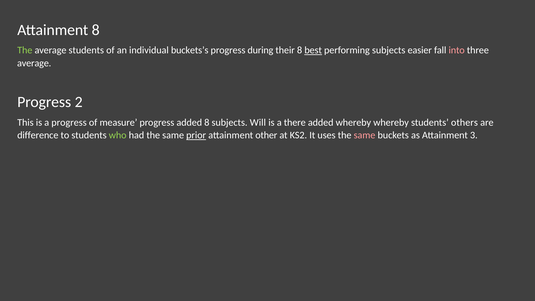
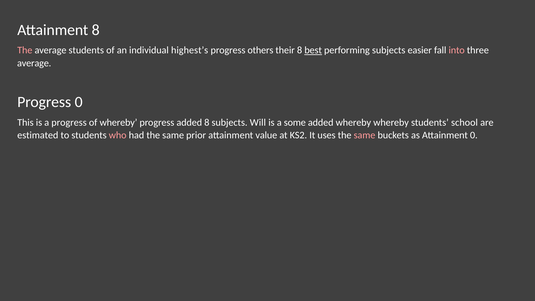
The at (25, 50) colour: light green -> pink
buckets’s: buckets’s -> highest’s
during: during -> others
Progress 2: 2 -> 0
of measure: measure -> whereby
there: there -> some
others: others -> school
difference: difference -> estimated
who colour: light green -> pink
prior underline: present -> none
other: other -> value
Attainment 3: 3 -> 0
